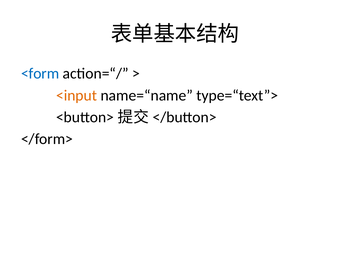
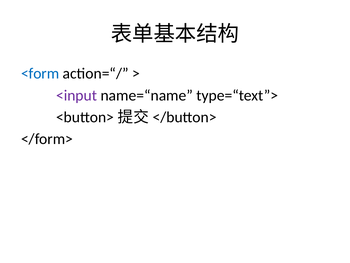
<input colour: orange -> purple
